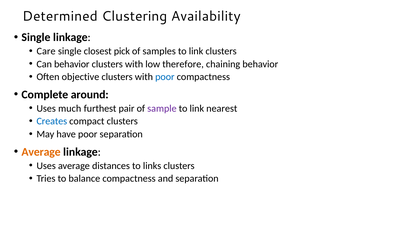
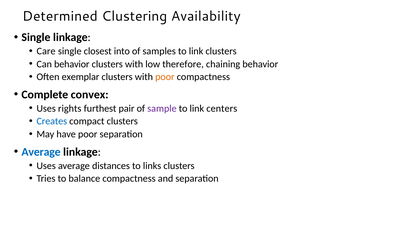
pick: pick -> into
objective: objective -> exemplar
poor at (165, 77) colour: blue -> orange
around: around -> convex
much: much -> rights
nearest: nearest -> centers
Average at (41, 152) colour: orange -> blue
